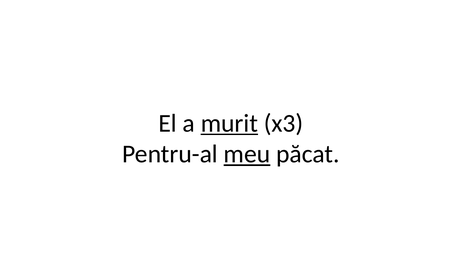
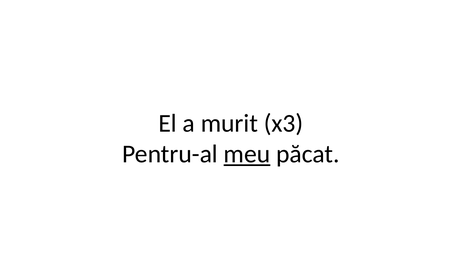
murit underline: present -> none
